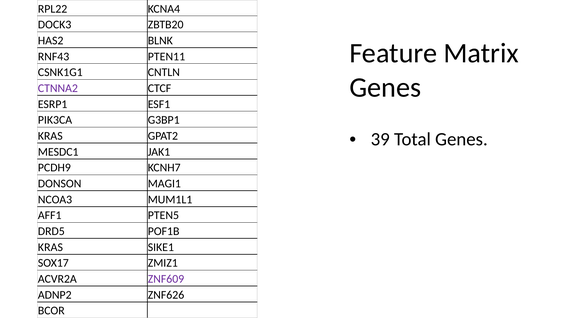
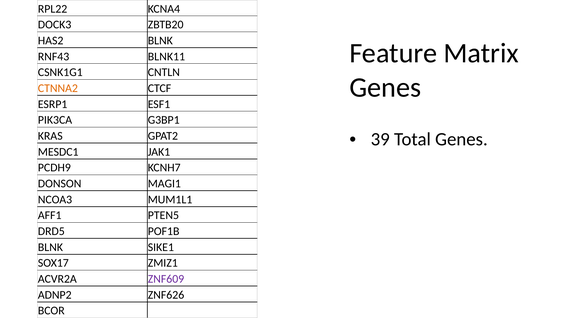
PTEN11: PTEN11 -> BLNK11
CTNNA2 colour: purple -> orange
KRAS at (50, 247): KRAS -> BLNK
